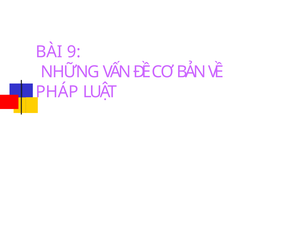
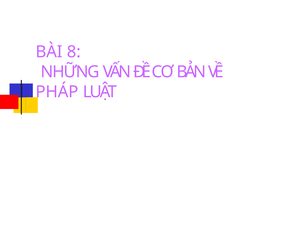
9: 9 -> 8
